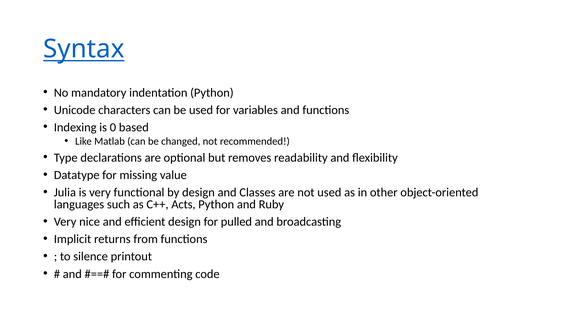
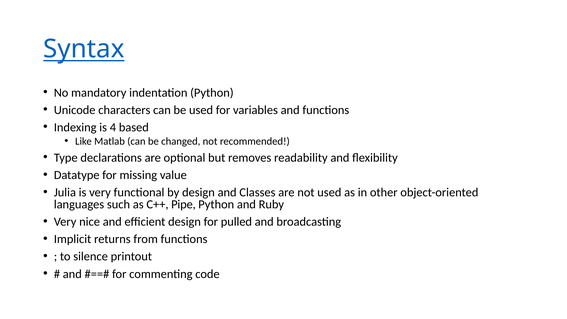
0: 0 -> 4
Acts: Acts -> Pipe
